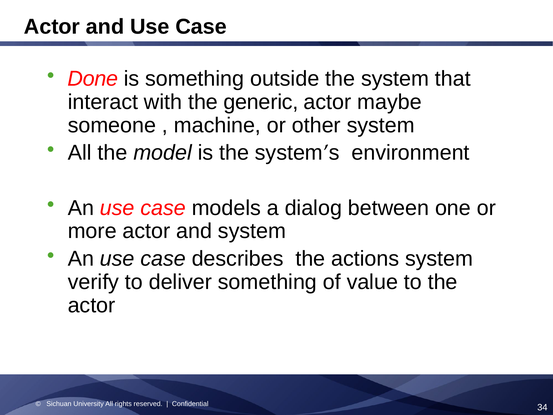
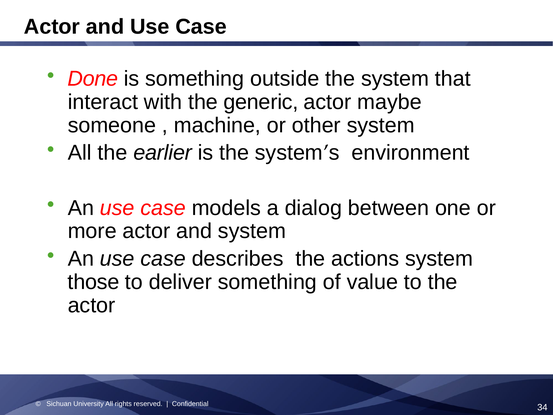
model: model -> earlier
verify: verify -> those
